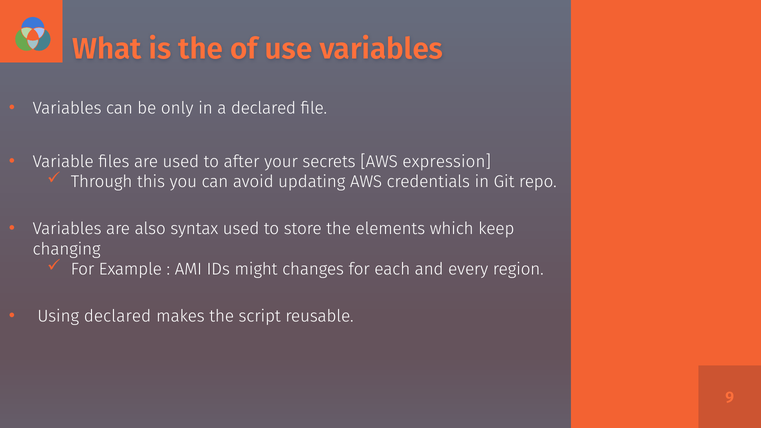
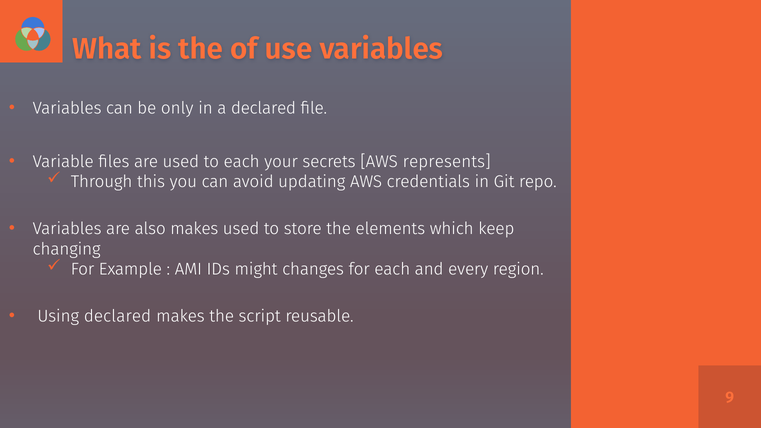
to after: after -> each
expression: expression -> represents
also syntax: syntax -> makes
